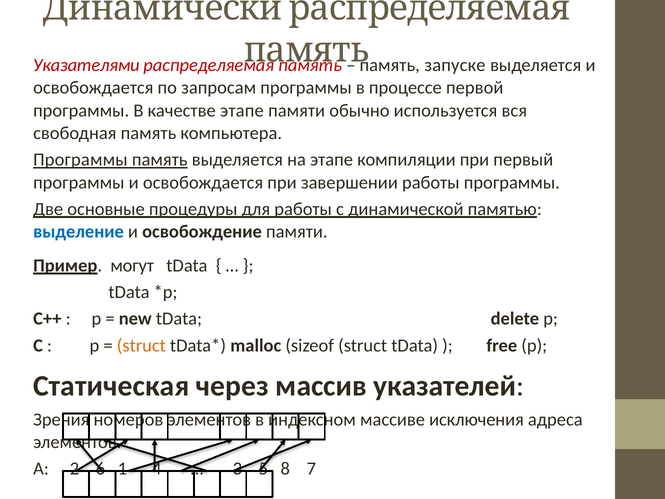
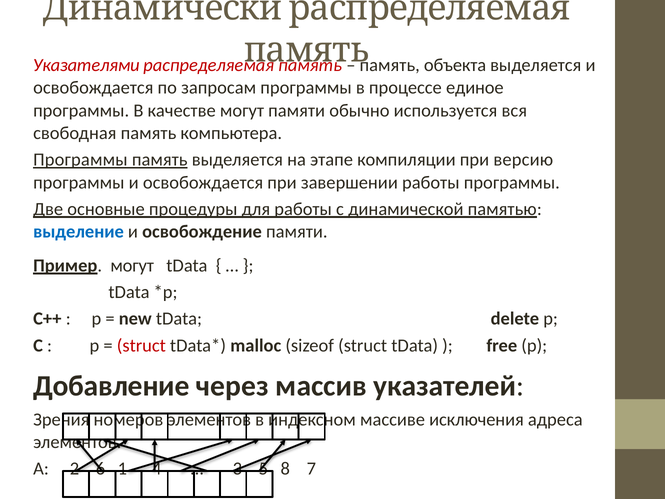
запуске: запуске -> объекта
первой: первой -> единое
качестве этапе: этапе -> могут
первый: первый -> версию
struct at (141, 345) colour: orange -> red
Статическая: Статическая -> Добавление
